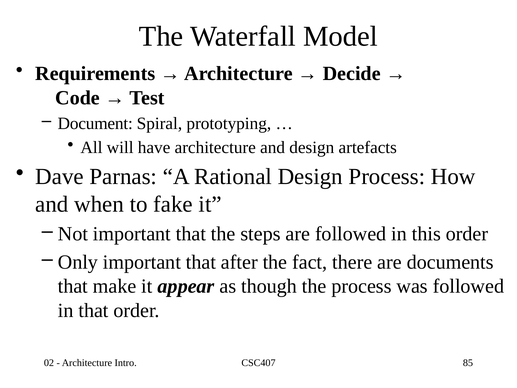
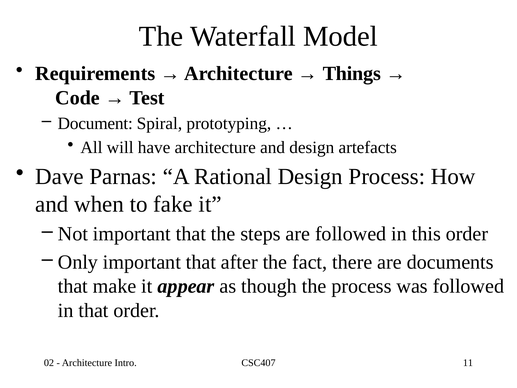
Decide: Decide -> Things
85: 85 -> 11
